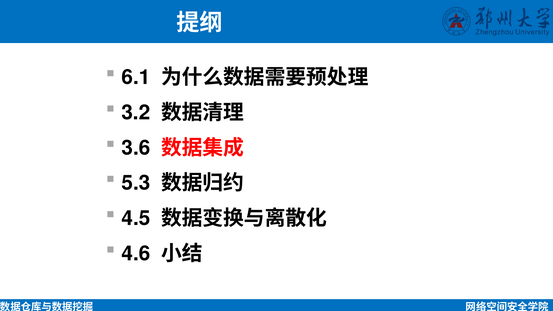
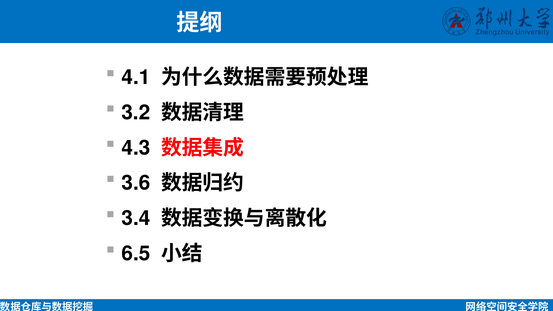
6.1: 6.1 -> 4.1
3.6: 3.6 -> 4.3
5.3: 5.3 -> 3.6
4.5: 4.5 -> 3.4
4.6: 4.6 -> 6.5
